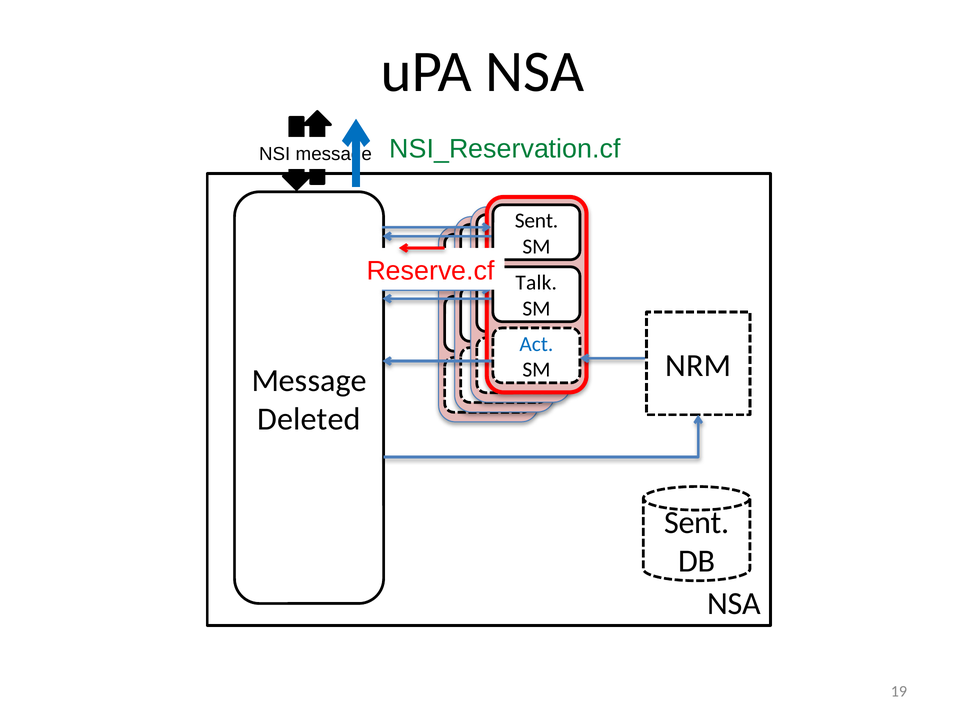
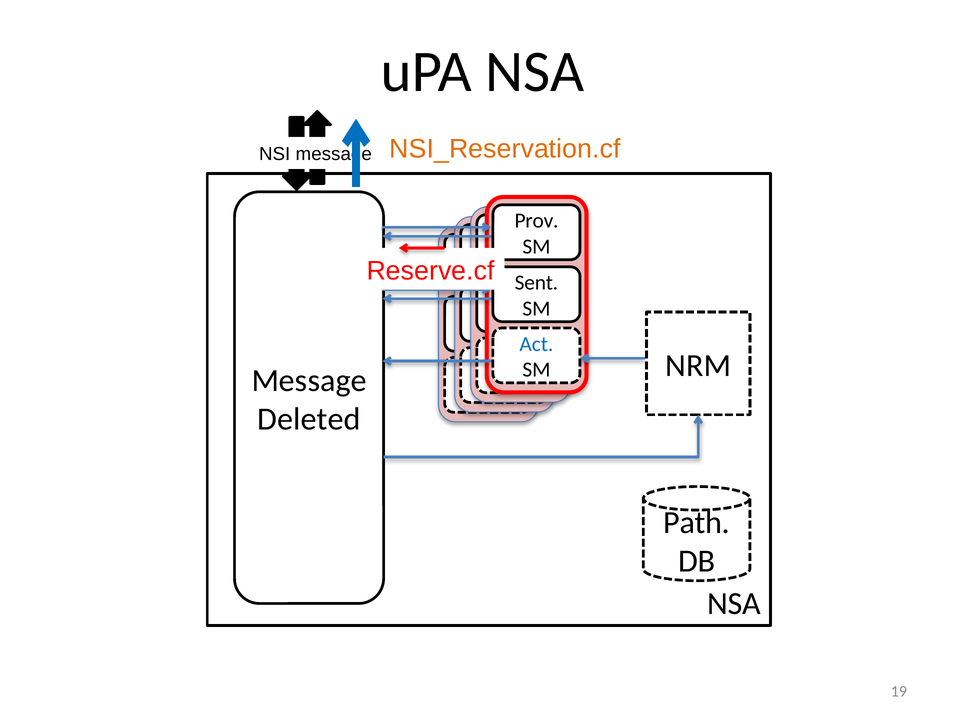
NSI_Reservation.cf colour: green -> orange
Sent at (537, 221): Sent -> Prov
Talk: Talk -> Sent
Sent at (697, 522): Sent -> Path
